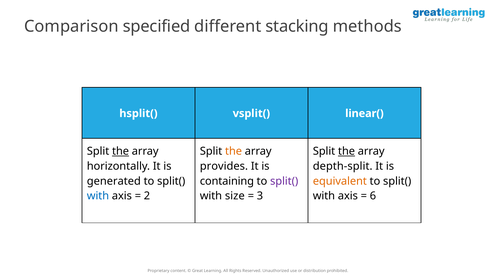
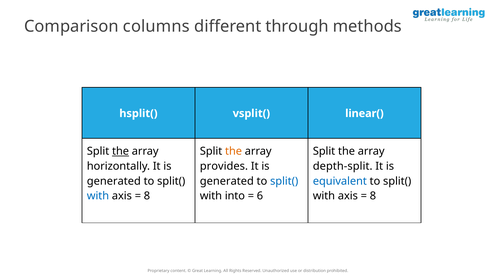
specified: specified -> columns
stacking: stacking -> through
the at (347, 152) underline: present -> none
containing at (227, 181): containing -> generated
split( at (284, 181) colour: purple -> blue
equivalent colour: orange -> blue
2 at (147, 196): 2 -> 8
size: size -> into
3: 3 -> 6
6 at (373, 196): 6 -> 8
